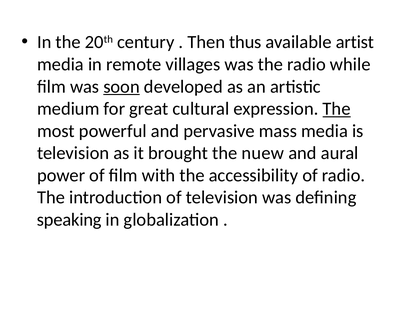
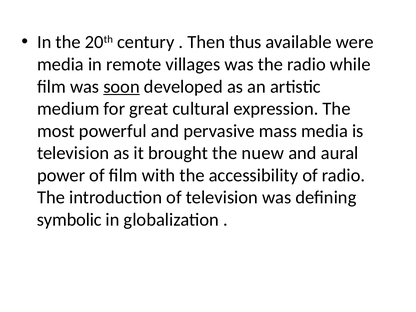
artist: artist -> were
The at (337, 109) underline: present -> none
speaking: speaking -> symbolic
